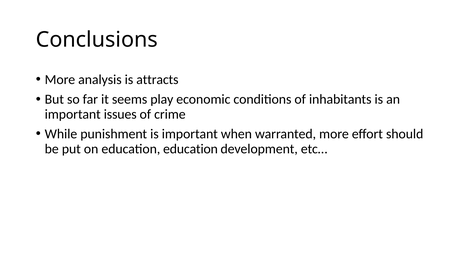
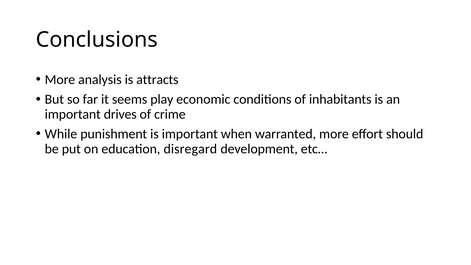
issues: issues -> drives
education education: education -> disregard
